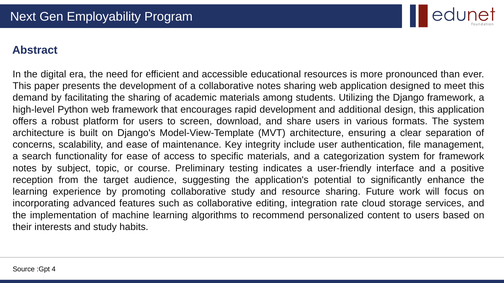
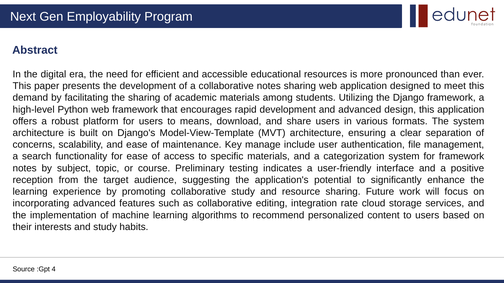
and additional: additional -> advanced
screen: screen -> means
integrity: integrity -> manage
